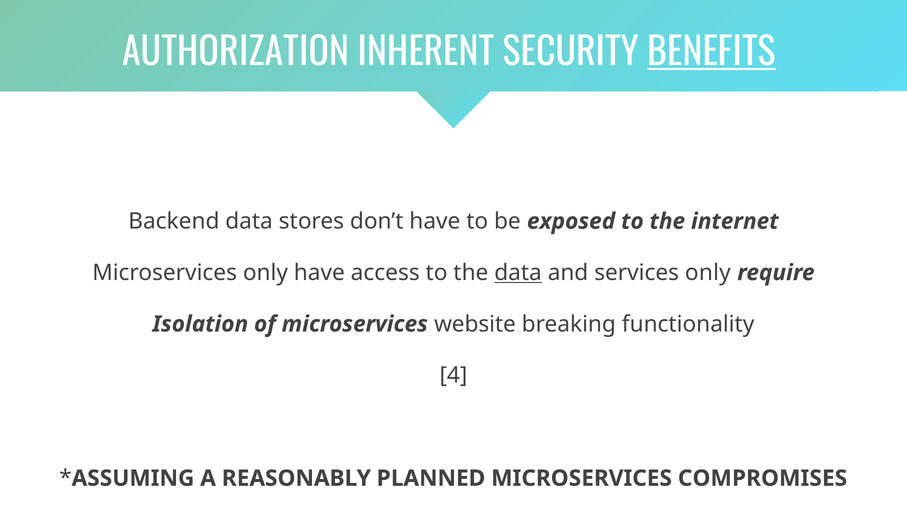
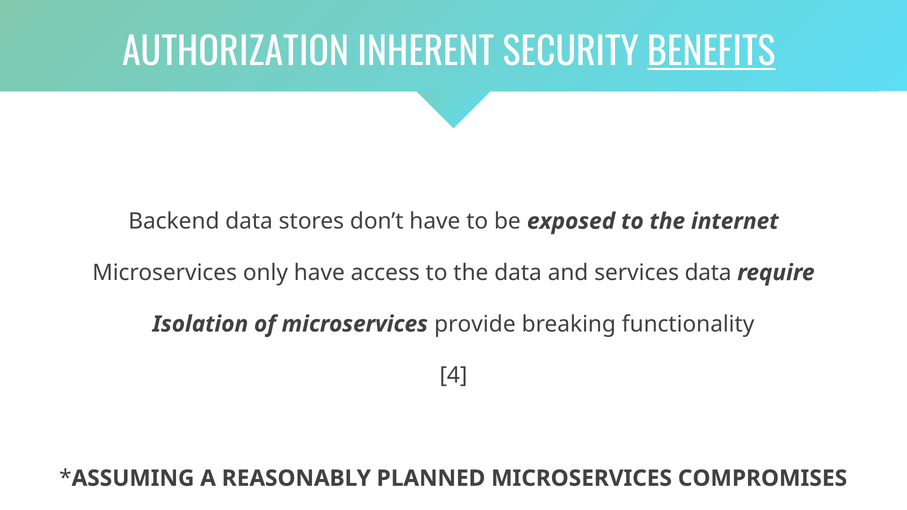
data at (518, 273) underline: present -> none
services only: only -> data
website: website -> provide
